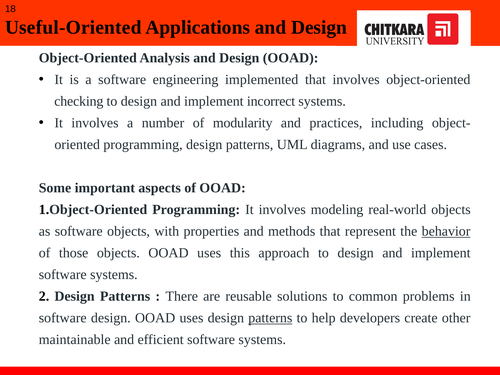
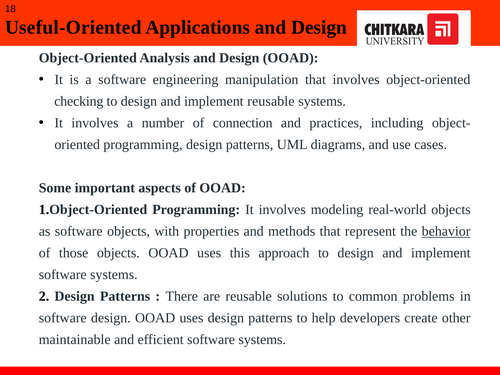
implemented: implemented -> manipulation
implement incorrect: incorrect -> reusable
modularity: modularity -> connection
patterns at (270, 318) underline: present -> none
